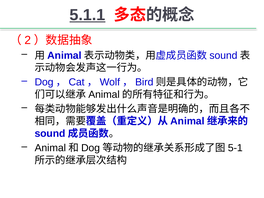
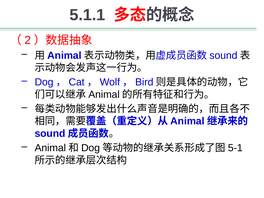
5.1.1 underline: present -> none
